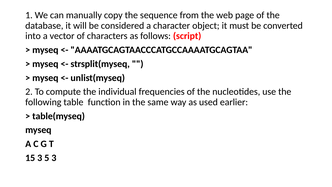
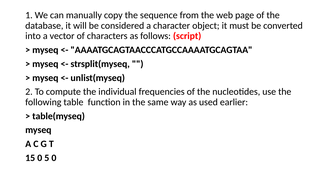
15 3: 3 -> 0
5 3: 3 -> 0
